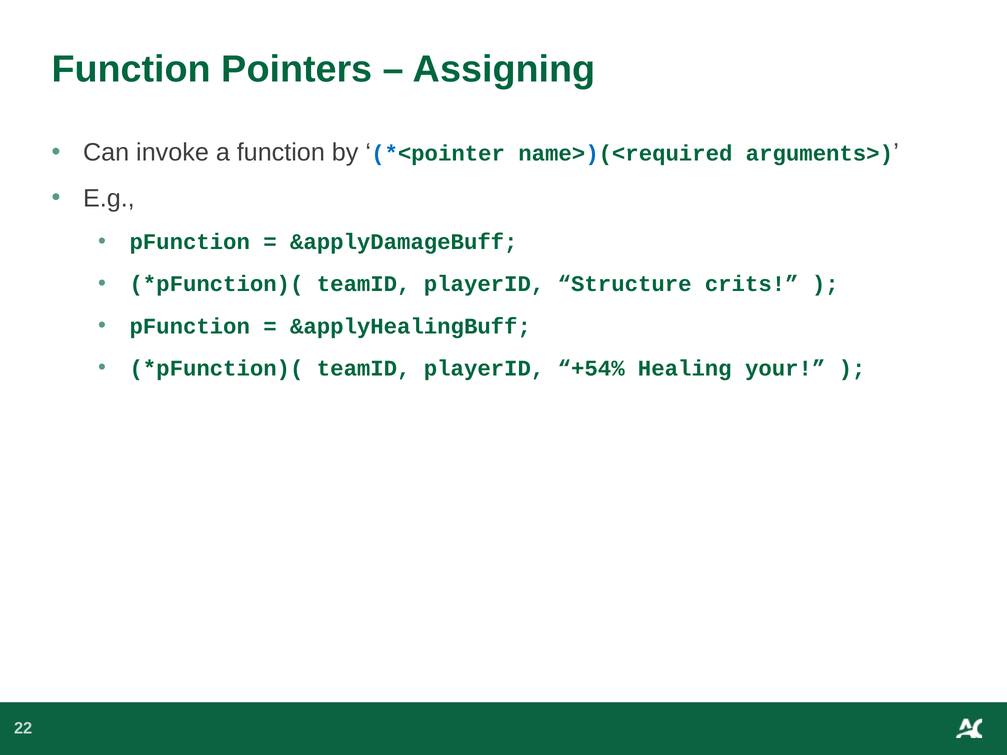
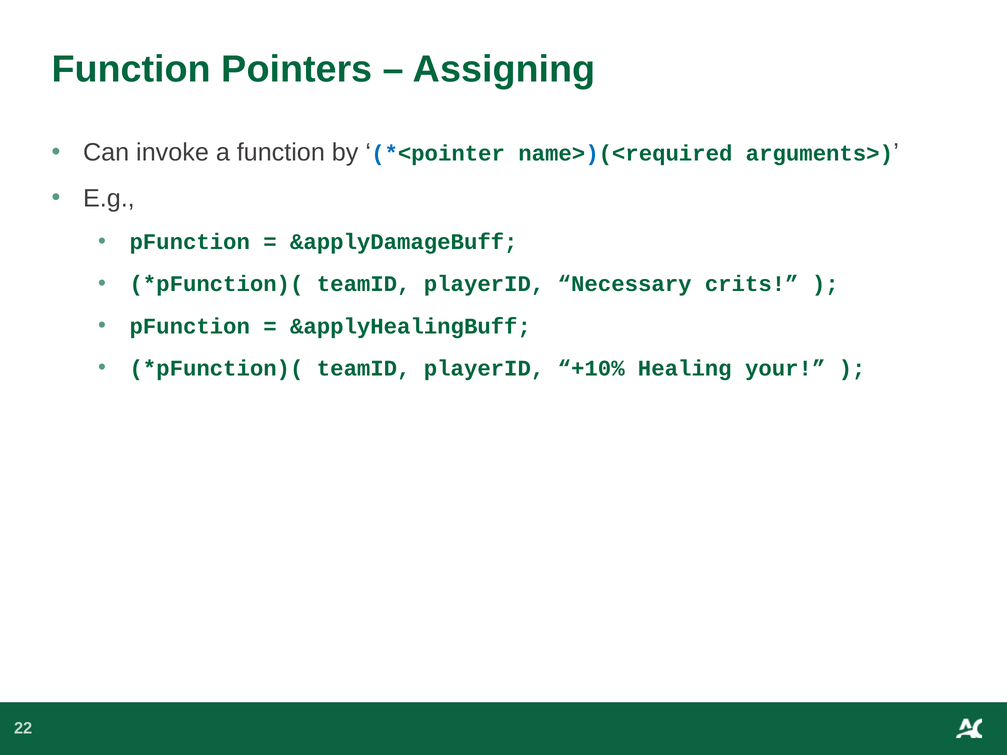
Structure: Structure -> Necessary
+54%: +54% -> +10%
